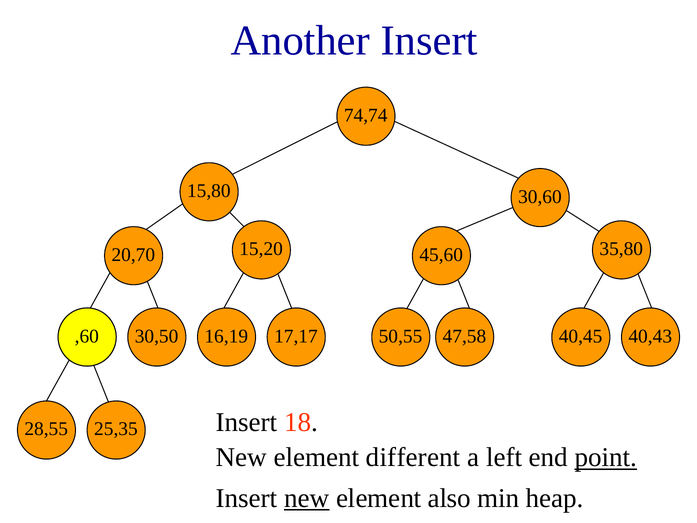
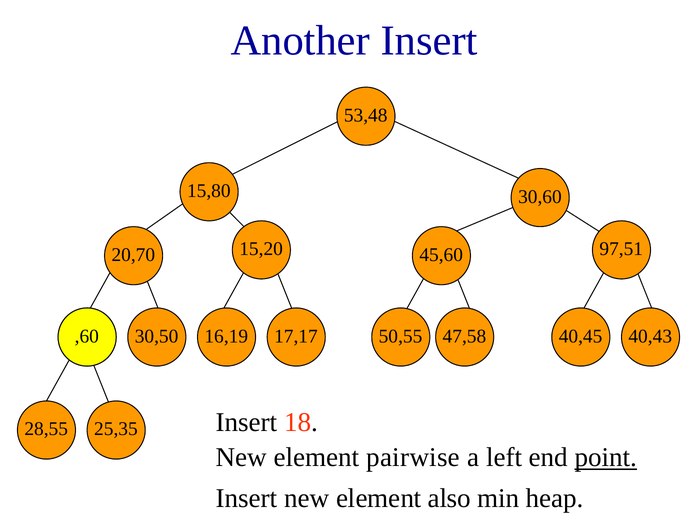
74,74: 74,74 -> 53,48
35,80: 35,80 -> 97,51
different: different -> pairwise
new at (307, 498) underline: present -> none
